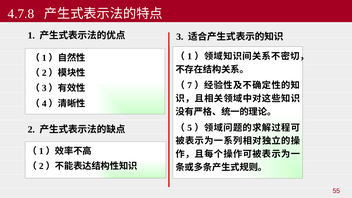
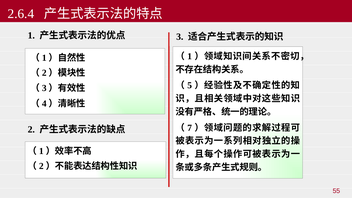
4.7.8: 4.7.8 -> 2.6.4
7: 7 -> 5
5: 5 -> 7
